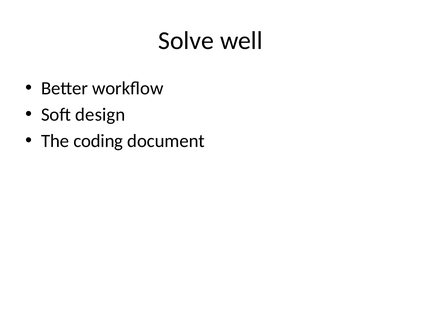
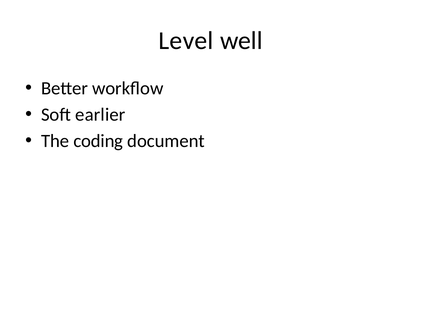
Solve: Solve -> Level
design: design -> earlier
